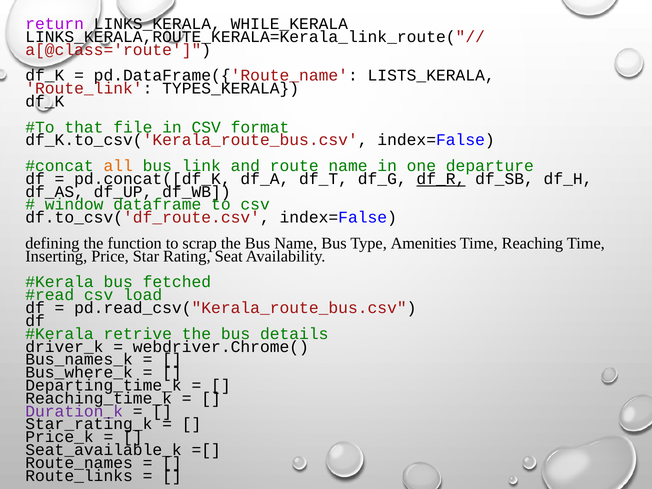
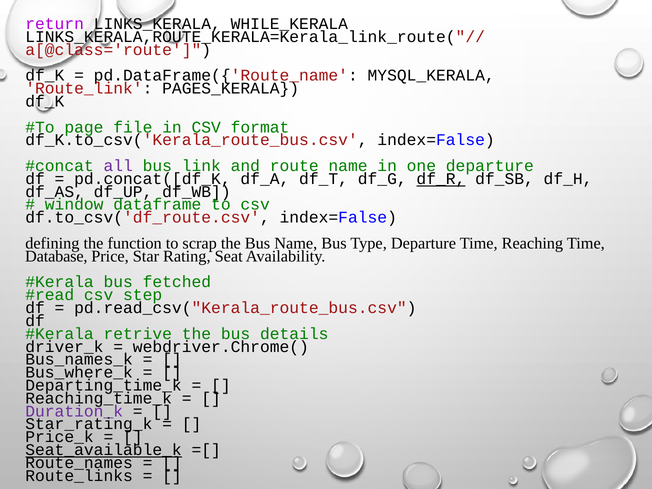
LISTS_KERALA: LISTS_KERALA -> MYSQL_KERALA
TYPES_KERALA: TYPES_KERALA -> PAGES_KERALA
that: that -> page
all colour: orange -> purple
Type Amenities: Amenities -> Departure
Inserting: Inserting -> Database
load: load -> step
Seat_available_k underline: none -> present
